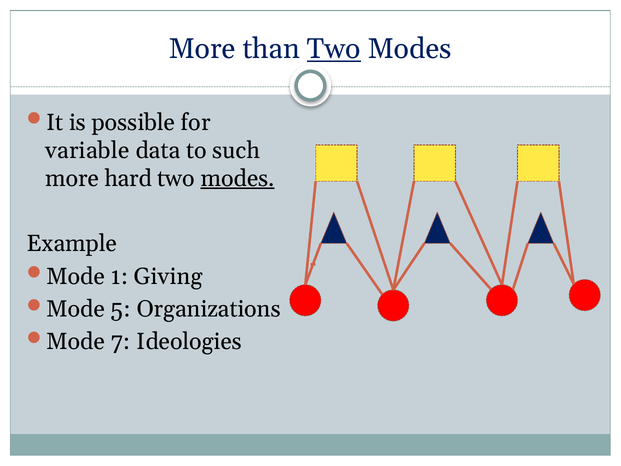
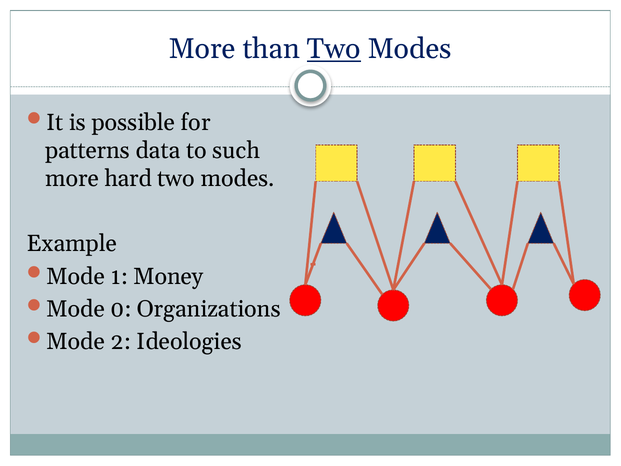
variable: variable -> patterns
modes at (238, 178) underline: present -> none
Giving: Giving -> Money
5: 5 -> 0
7: 7 -> 2
